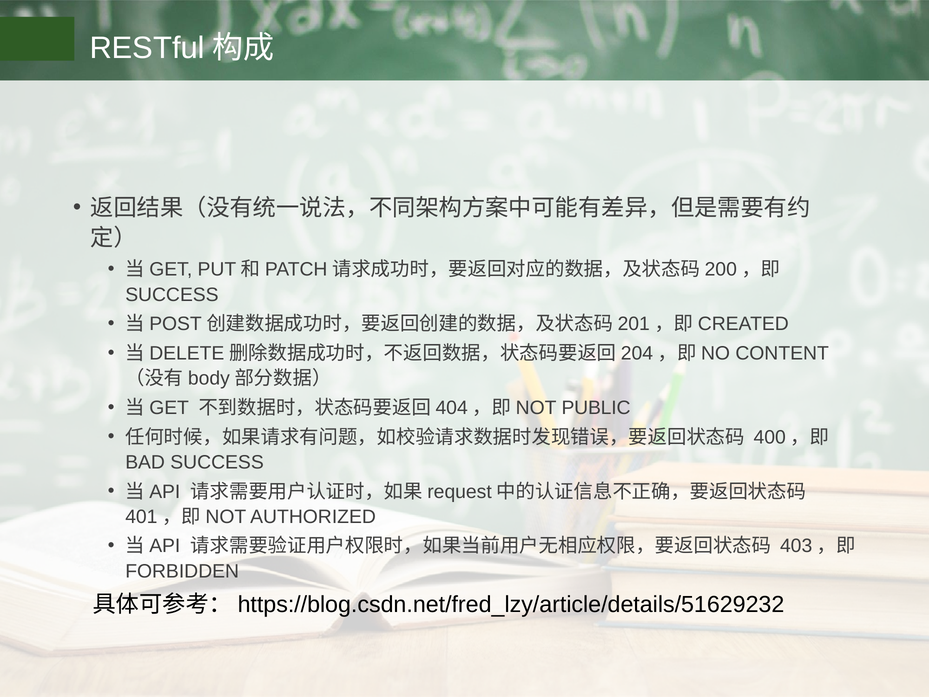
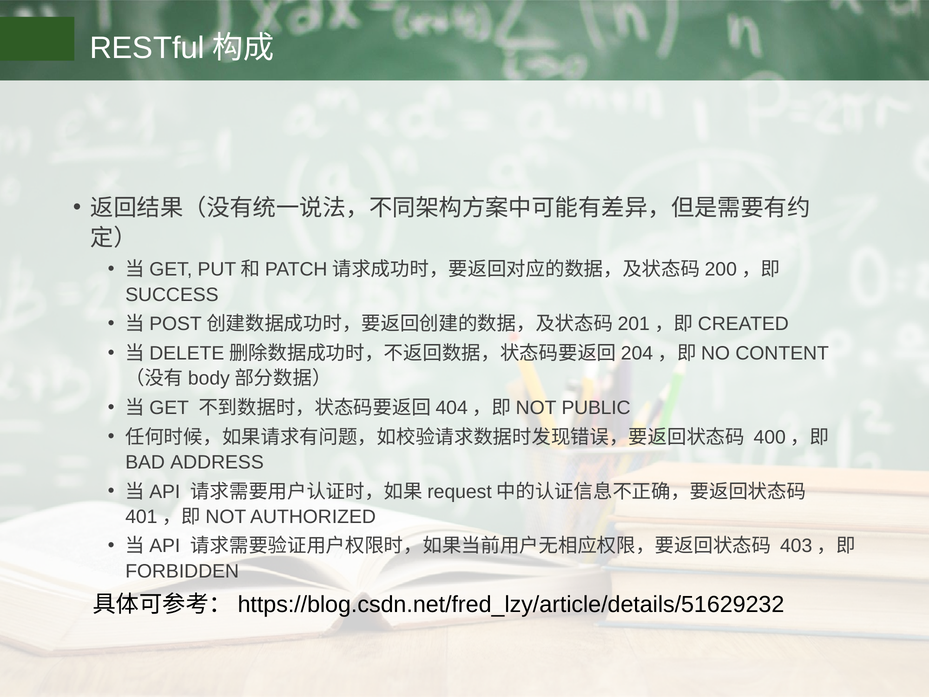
SUCCESS at (217, 462): SUCCESS -> ADDRESS
